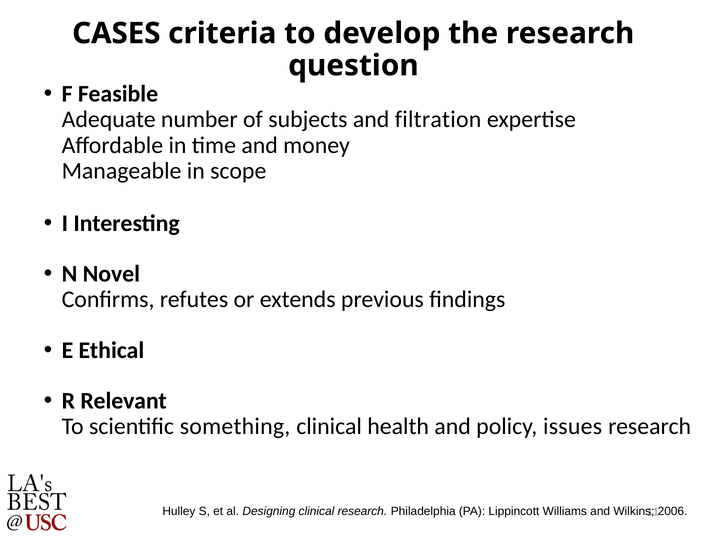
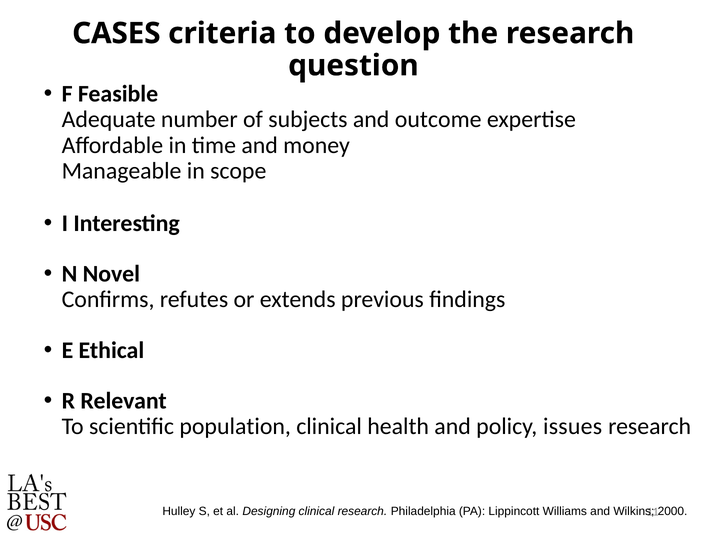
filtration: filtration -> outcome
something: something -> population
2006: 2006 -> 2000
